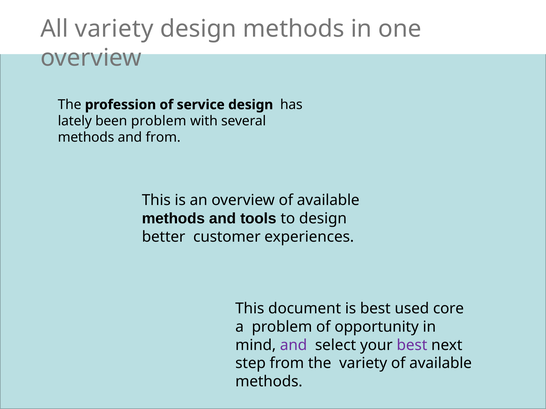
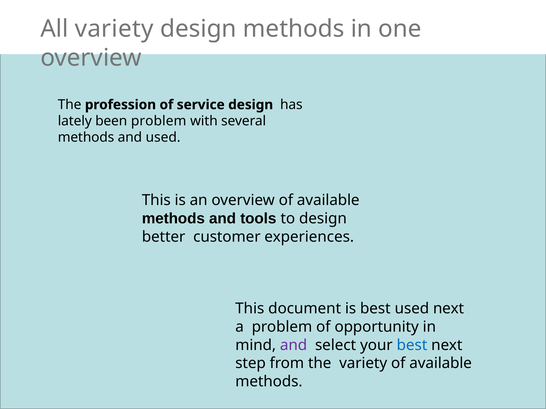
and from: from -> used
used core: core -> next
best at (412, 345) colour: purple -> blue
